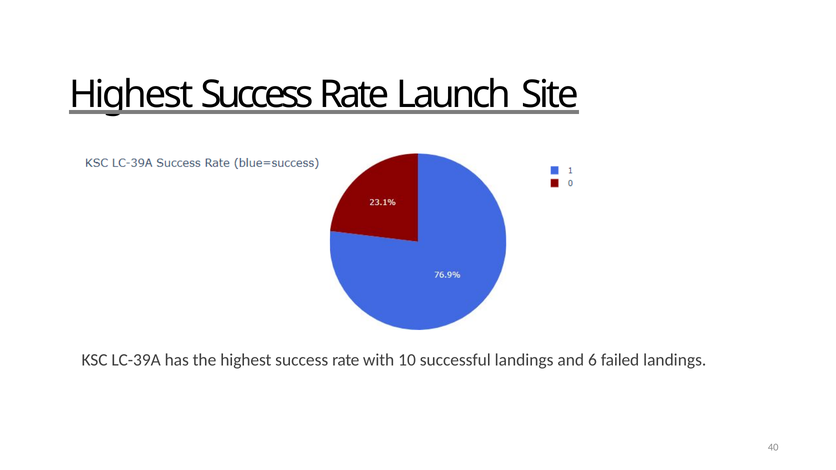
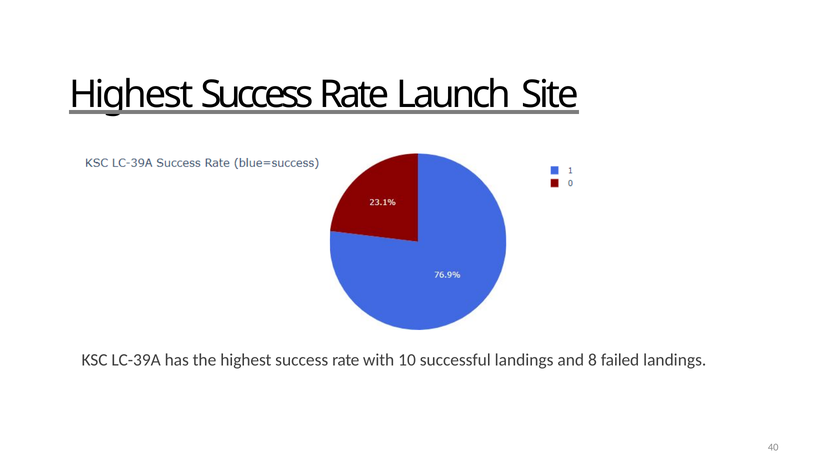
6: 6 -> 8
